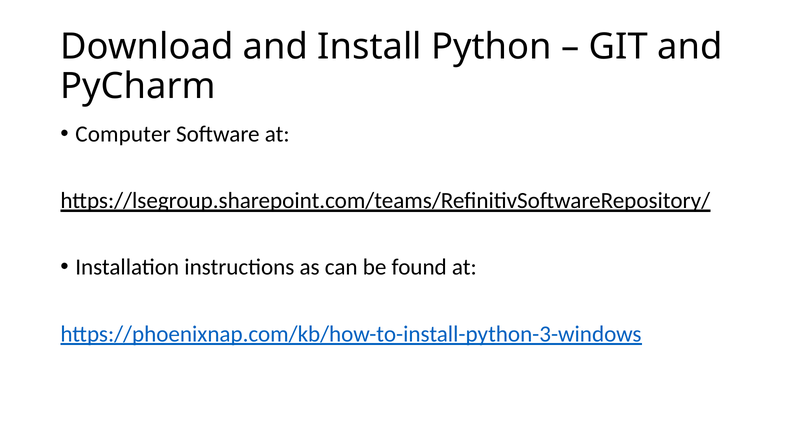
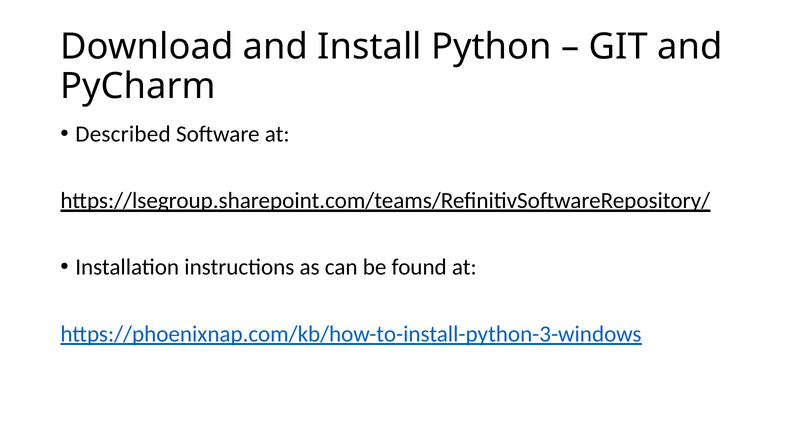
Computer: Computer -> Described
